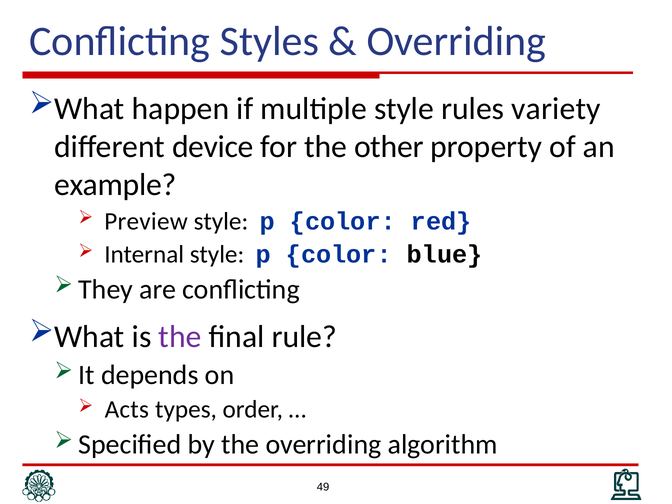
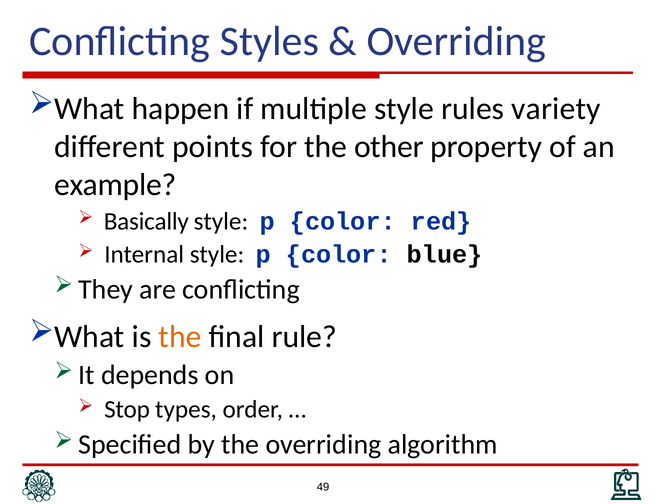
device: device -> points
Preview: Preview -> Basically
the at (180, 337) colour: purple -> orange
Acts: Acts -> Stop
